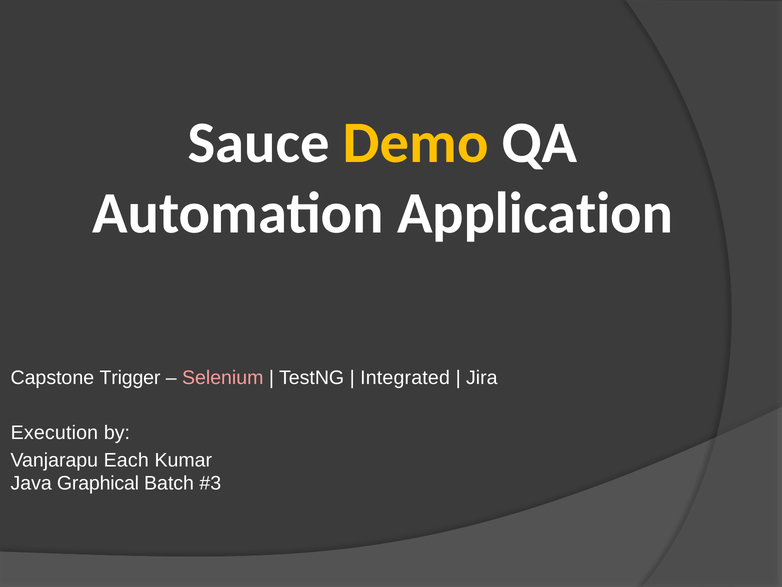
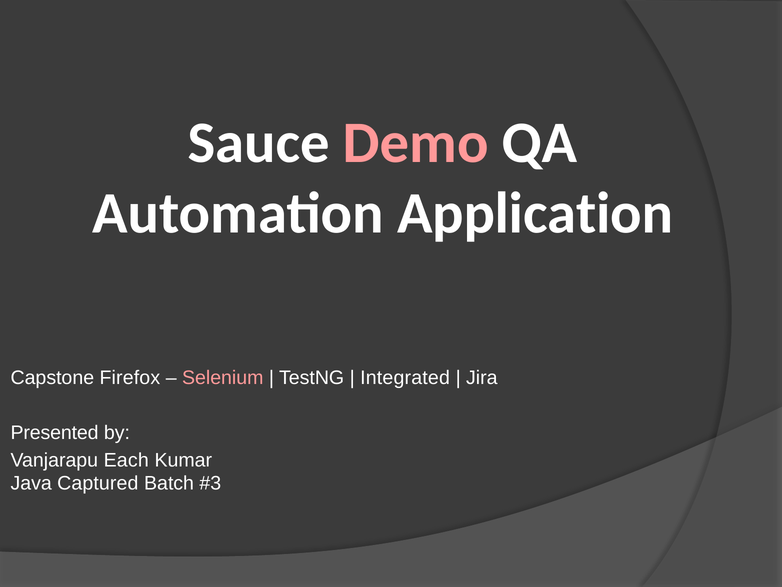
Demo colour: yellow -> pink
Trigger: Trigger -> Firefox
Execution: Execution -> Presented
Graphical: Graphical -> Captured
